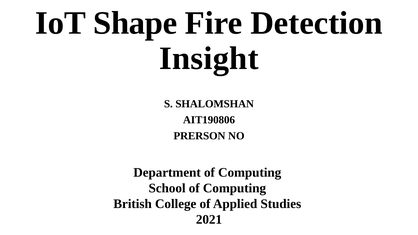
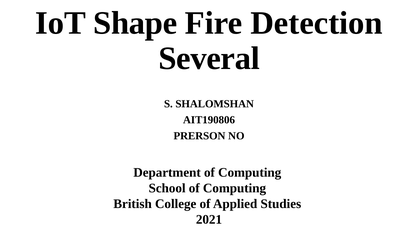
Insight: Insight -> Several
